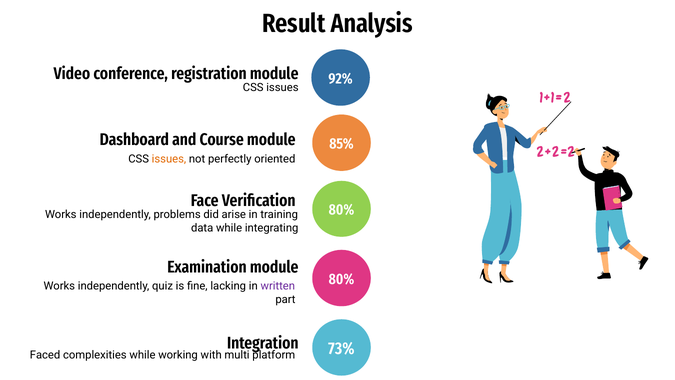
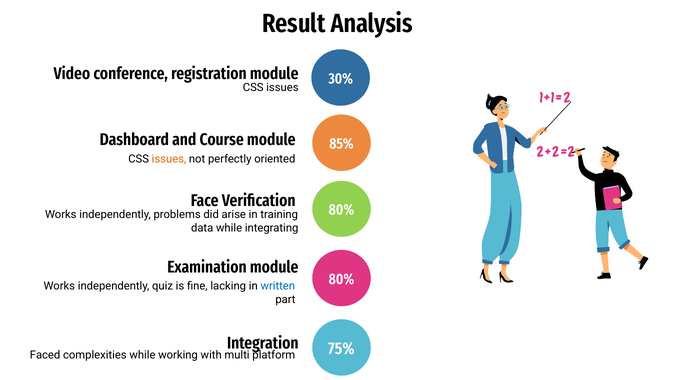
92%: 92% -> 30%
written colour: purple -> blue
73%: 73% -> 75%
